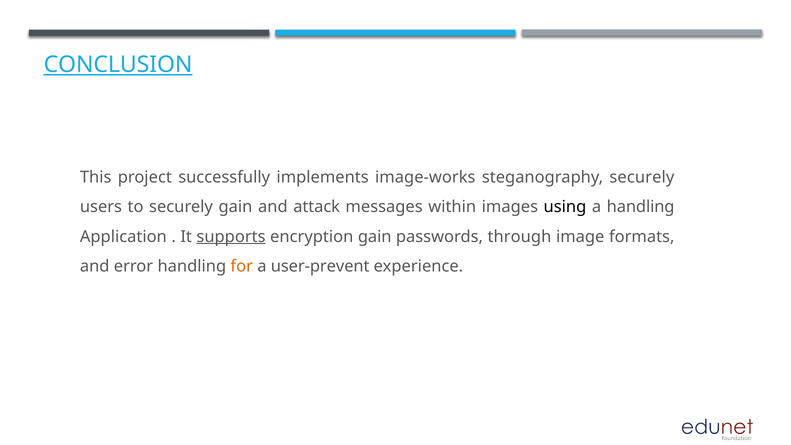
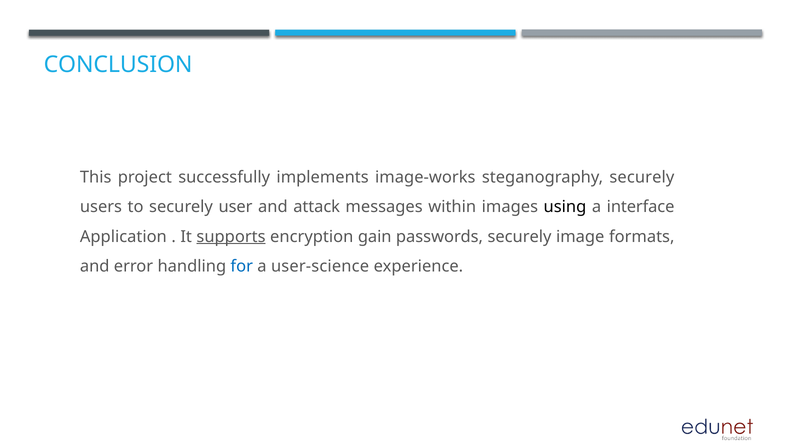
CONCLUSION underline: present -> none
securely gain: gain -> user
a handling: handling -> interface
passwords through: through -> securely
for colour: orange -> blue
user-prevent: user-prevent -> user-science
